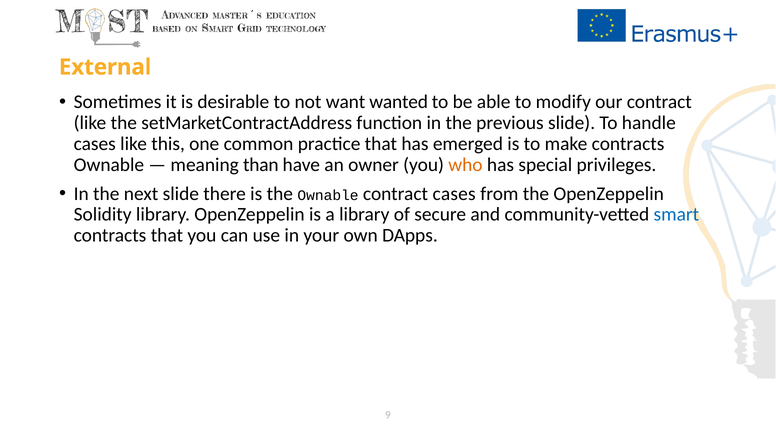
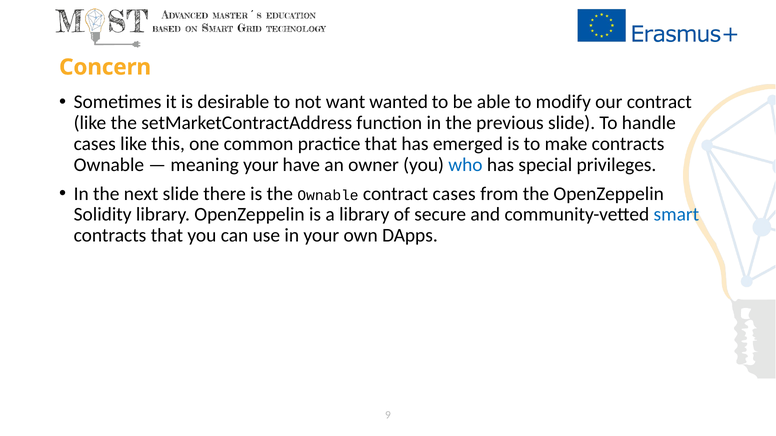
External: External -> Concern
meaning than: than -> your
who colour: orange -> blue
